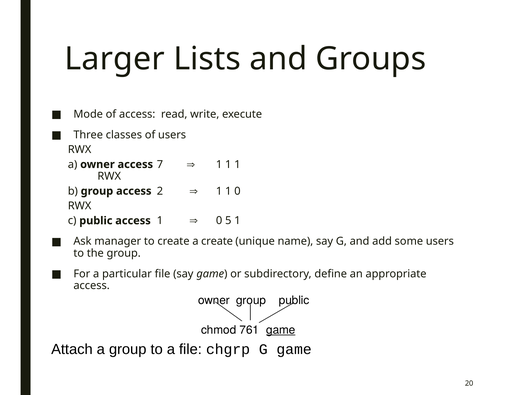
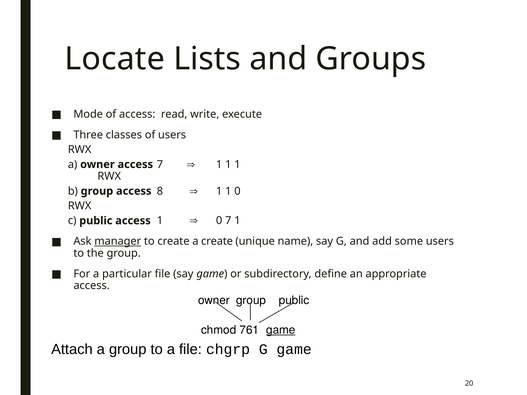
Larger: Larger -> Locate
2: 2 -> 8
0 5: 5 -> 7
manager underline: none -> present
